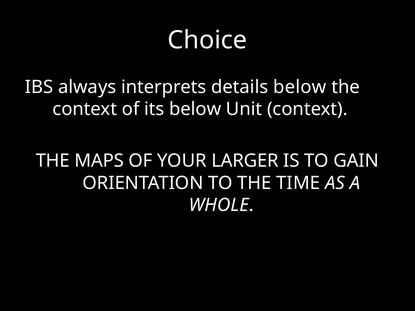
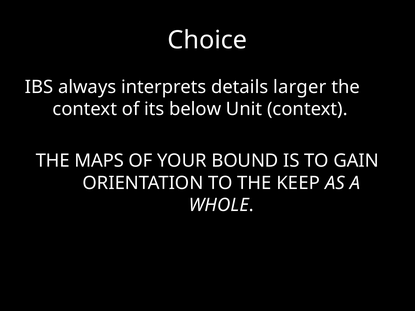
details below: below -> larger
LARGER: LARGER -> BOUND
TIME: TIME -> KEEP
